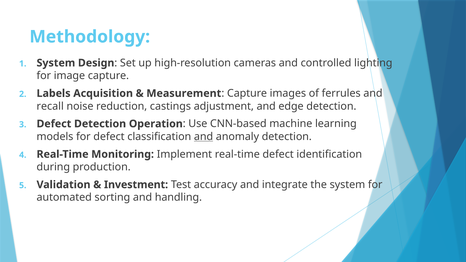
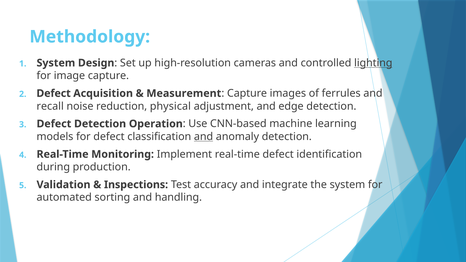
lighting underline: none -> present
Labels at (54, 93): Labels -> Defect
castings: castings -> physical
Investment: Investment -> Inspections
